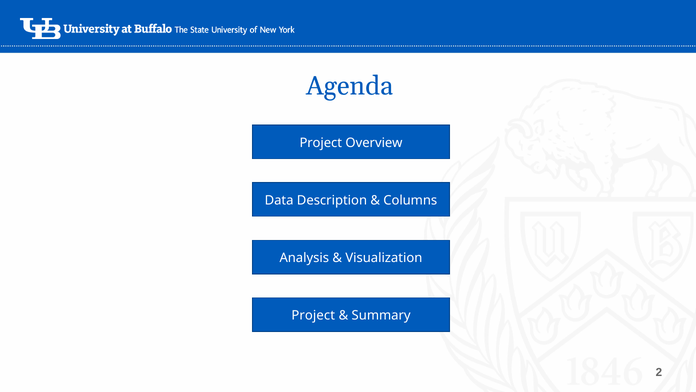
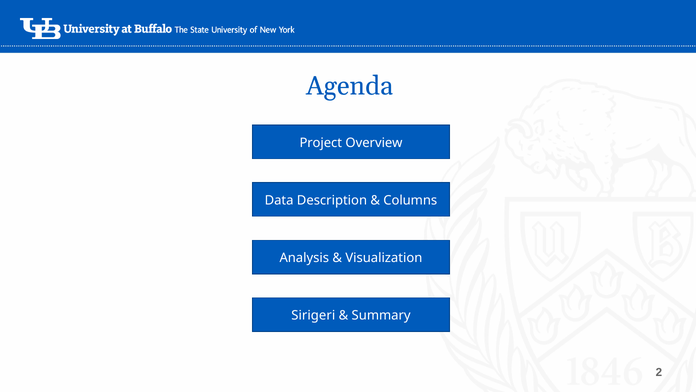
Project at (313, 315): Project -> Sirigeri
